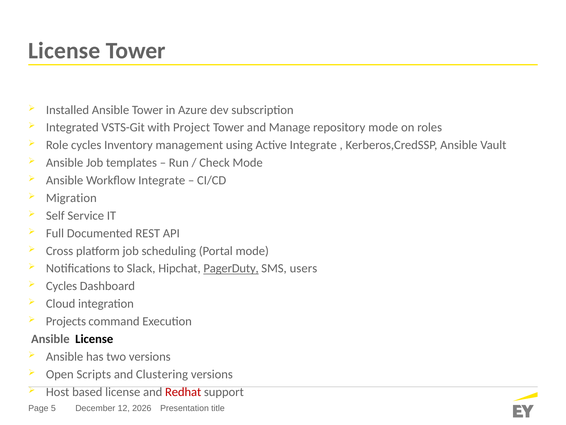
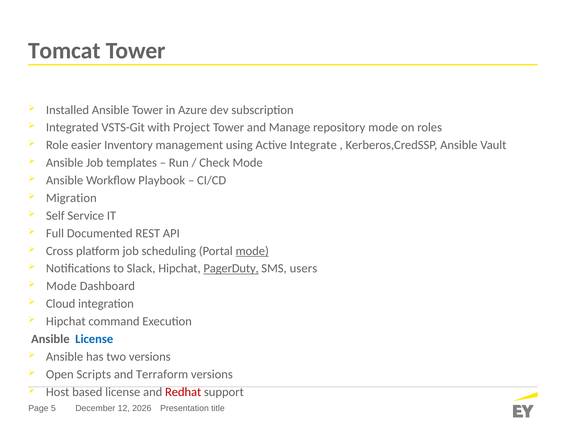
License at (64, 51): License -> Tomcat
Role cycles: cycles -> easier
Workflow Integrate: Integrate -> Playbook
mode at (252, 251) underline: none -> present
Cycles at (62, 286): Cycles -> Mode
Projects at (66, 321): Projects -> Hipchat
License at (94, 339) colour: black -> blue
Clustering: Clustering -> Terraform
